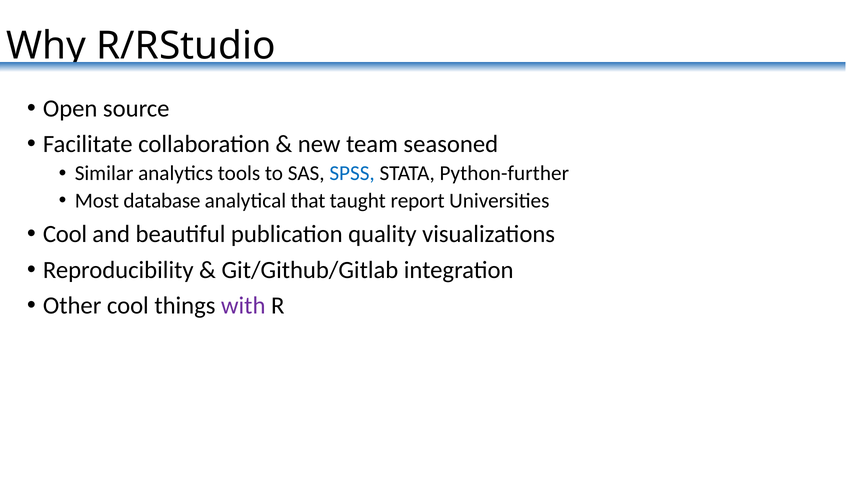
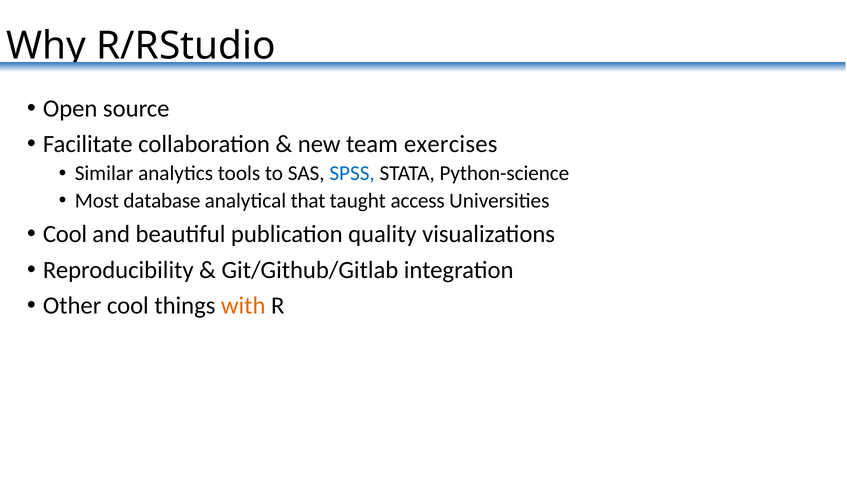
seasoned: seasoned -> exercises
Python-further: Python-further -> Python-science
report: report -> access
with colour: purple -> orange
